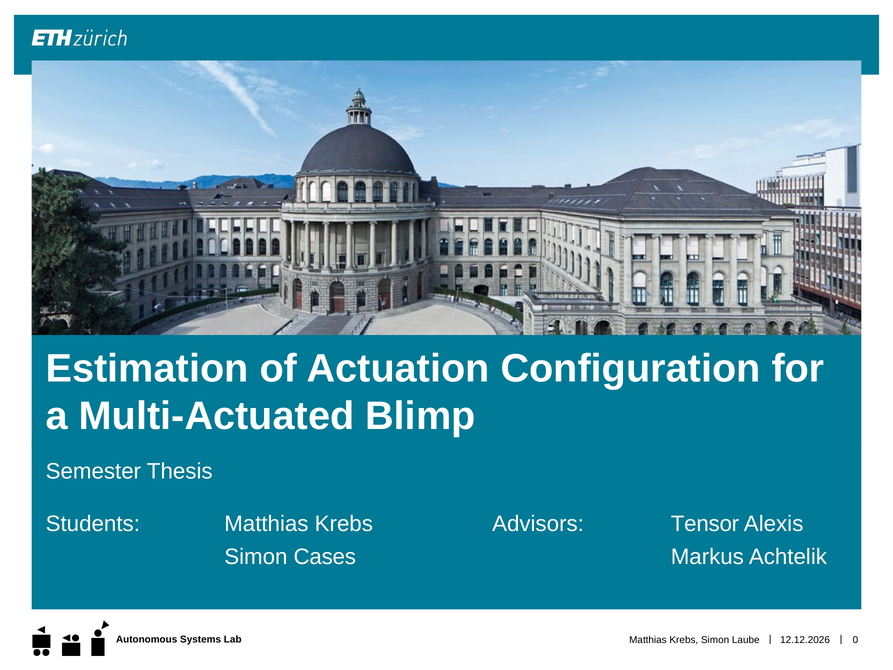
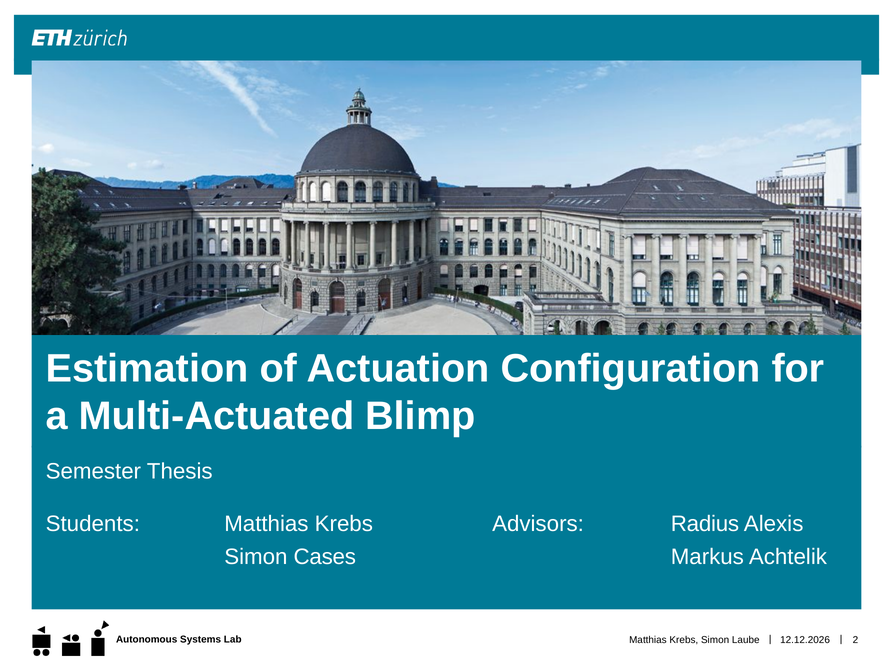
Tensor: Tensor -> Radius
0: 0 -> 2
